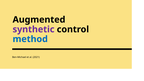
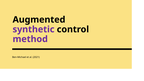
method colour: blue -> purple
